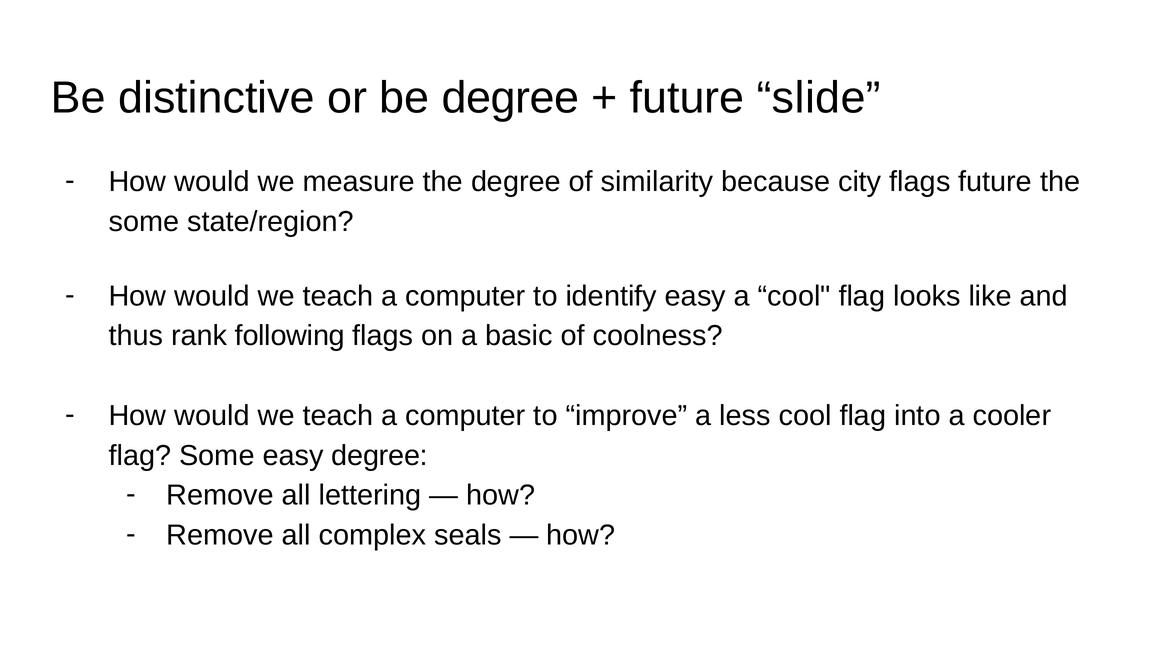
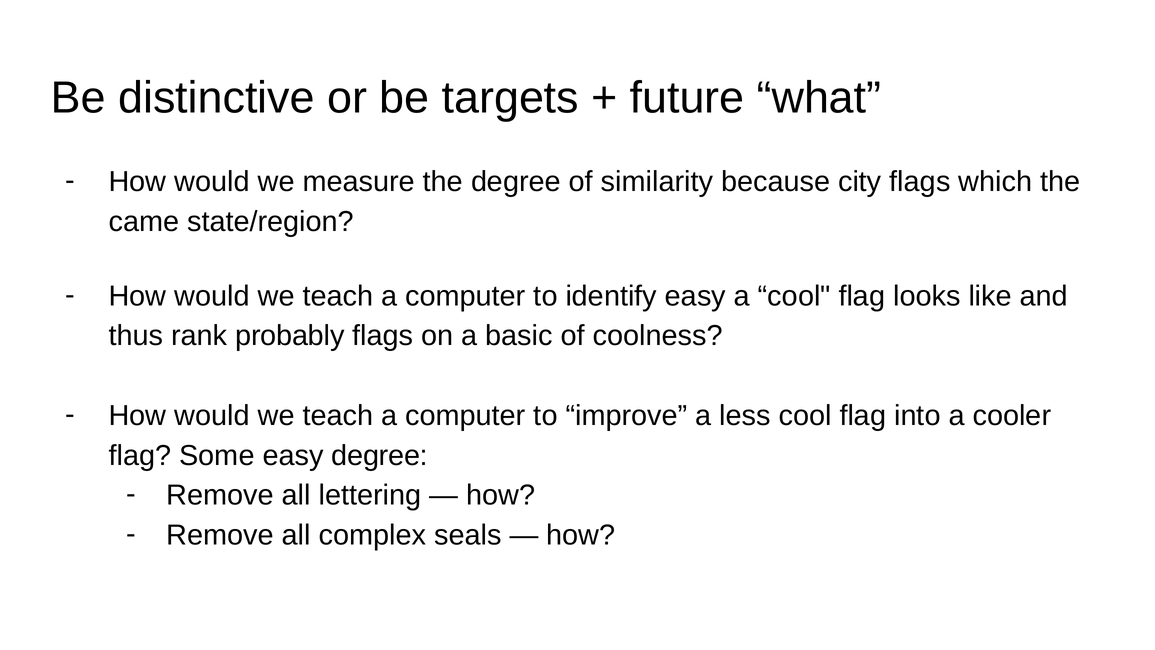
be degree: degree -> targets
slide: slide -> what
flags future: future -> which
some at (144, 221): some -> came
following: following -> probably
